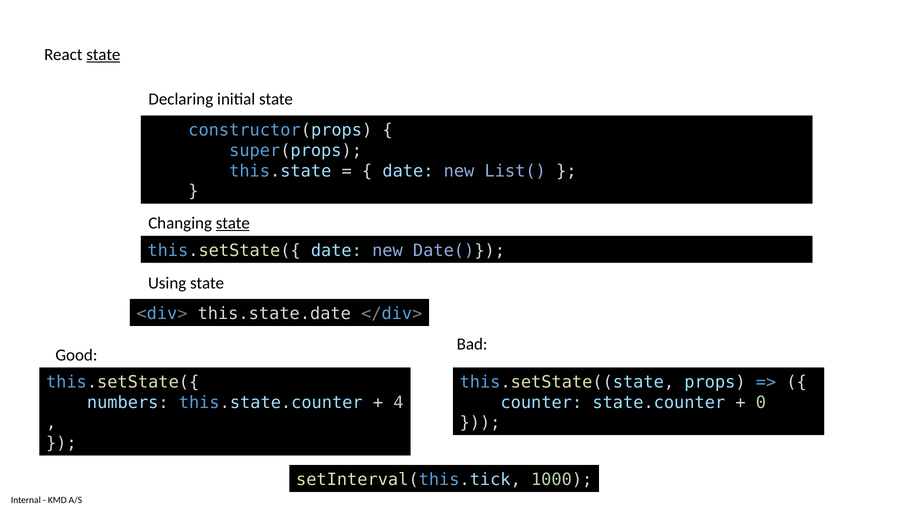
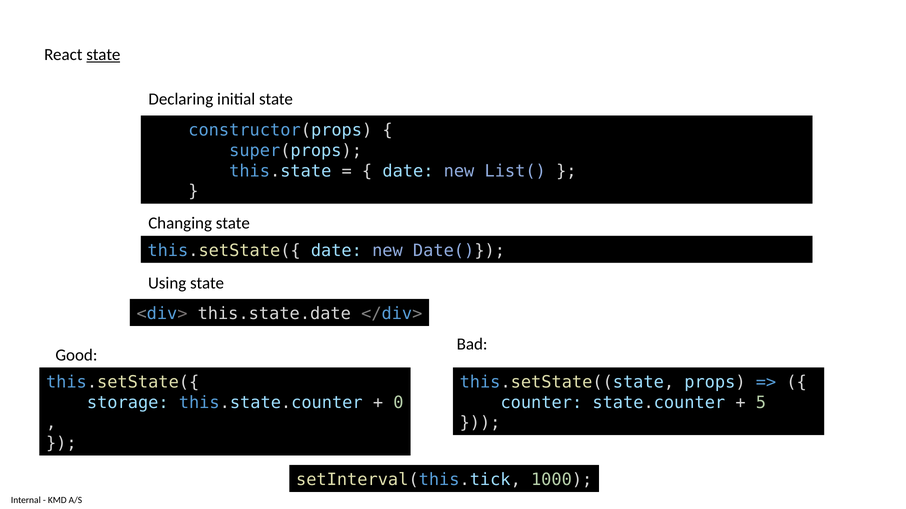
state at (233, 223) underline: present -> none
numbers: numbers -> storage
4: 4 -> 0
0: 0 -> 5
